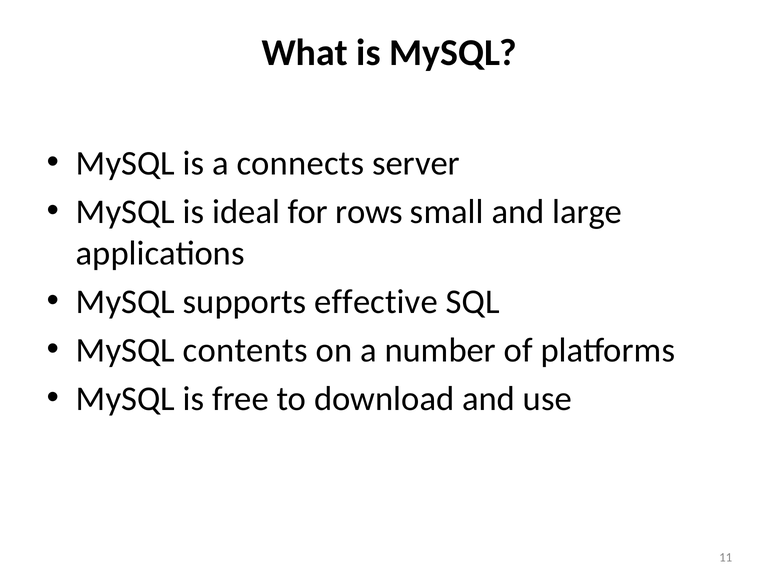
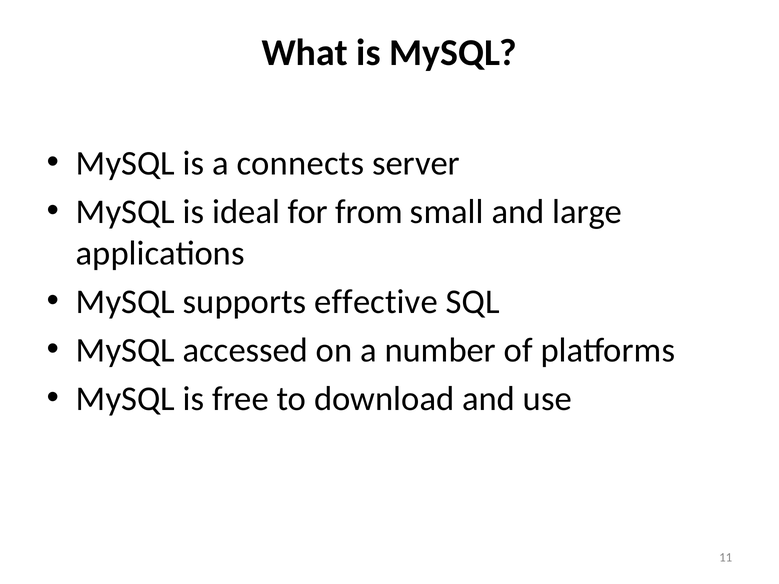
rows: rows -> from
contents: contents -> accessed
